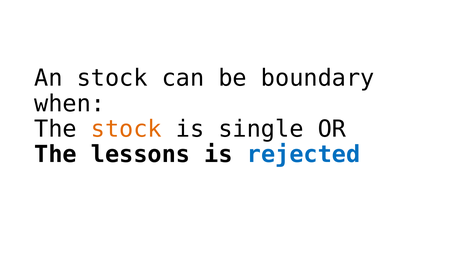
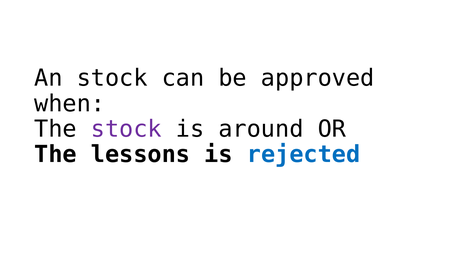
boundary: boundary -> approved
stock at (126, 129) colour: orange -> purple
single: single -> around
